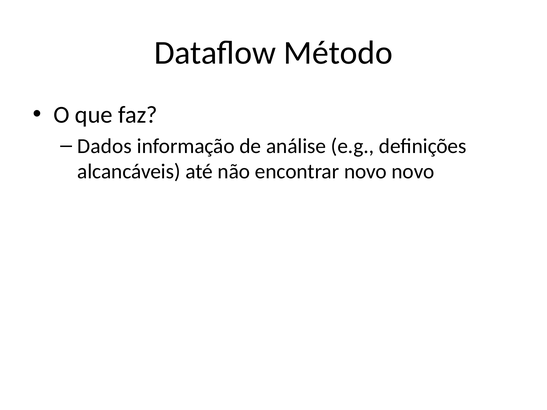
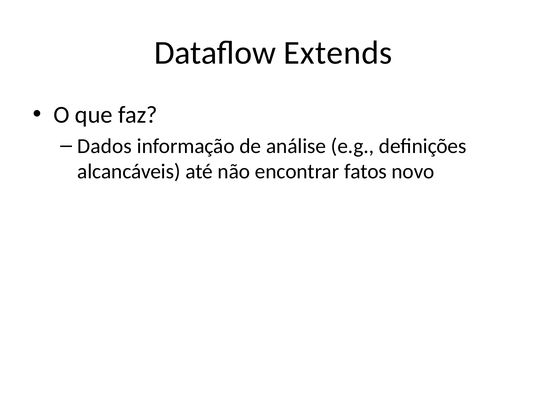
Método: Método -> Extends
encontrar novo: novo -> fatos
